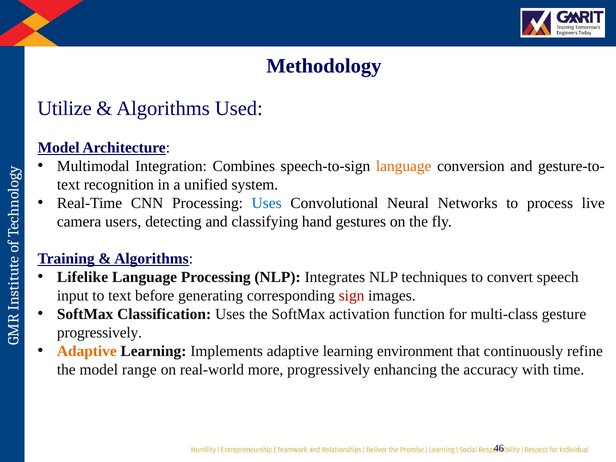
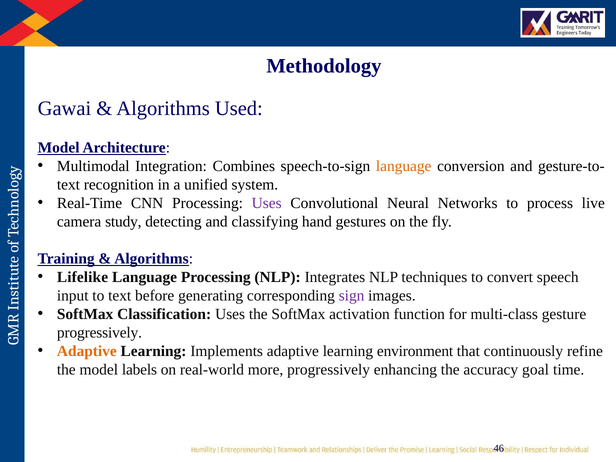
Utilize: Utilize -> Gawai
Uses at (267, 203) colour: blue -> purple
users: users -> study
sign colour: red -> purple
range: range -> labels
with: with -> goal
